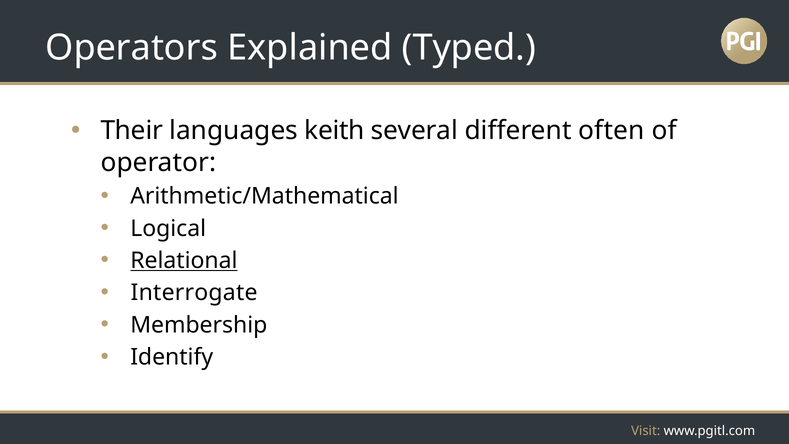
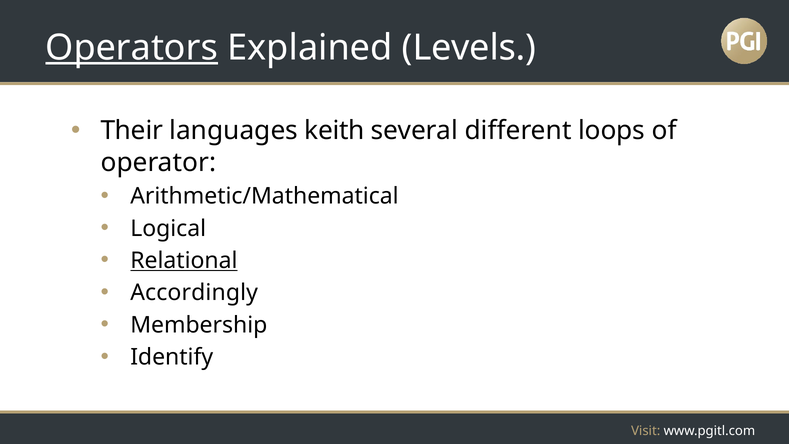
Operators underline: none -> present
Typed: Typed -> Levels
often: often -> loops
Interrogate: Interrogate -> Accordingly
